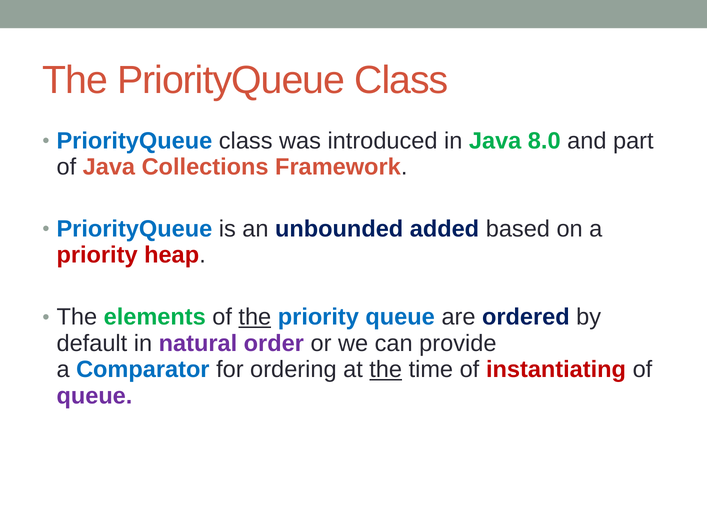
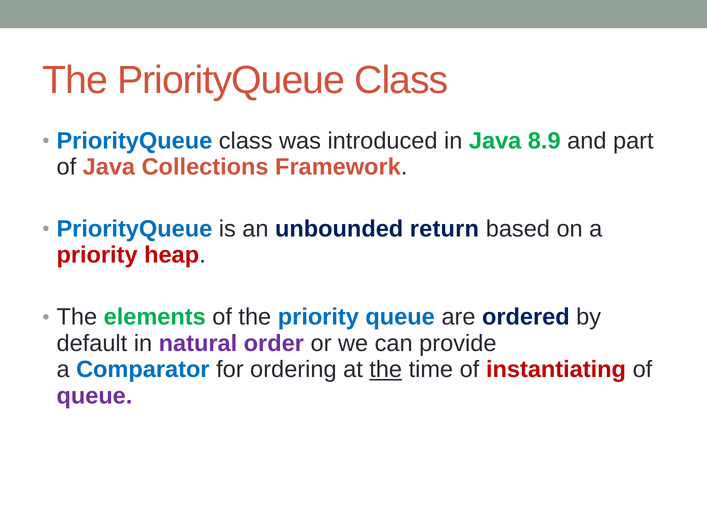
8.0: 8.0 -> 8.9
added: added -> return
the at (255, 317) underline: present -> none
